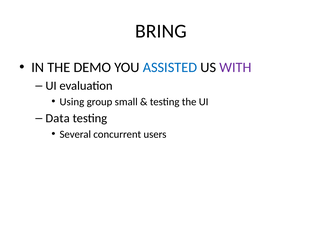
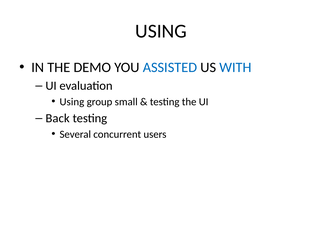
BRING at (161, 31): BRING -> USING
WITH colour: purple -> blue
Data: Data -> Back
